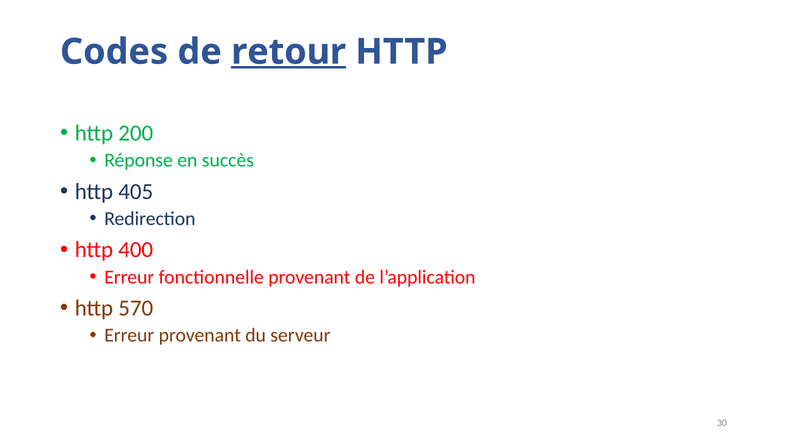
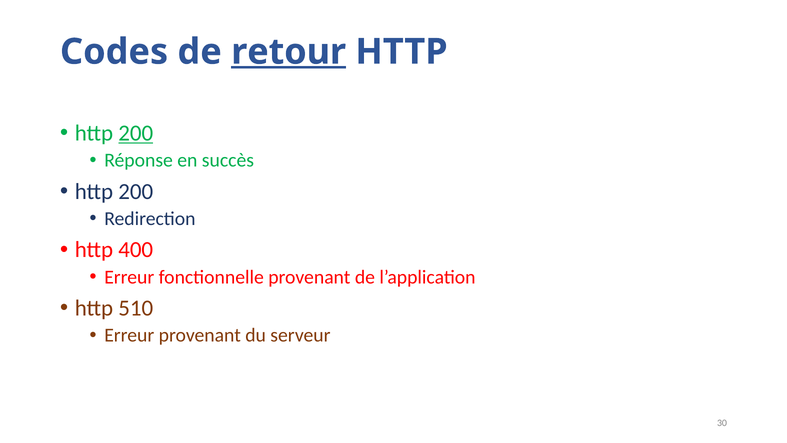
200 at (136, 133) underline: none -> present
405 at (136, 191): 405 -> 200
570: 570 -> 510
